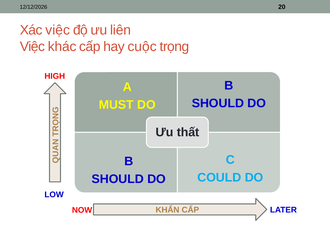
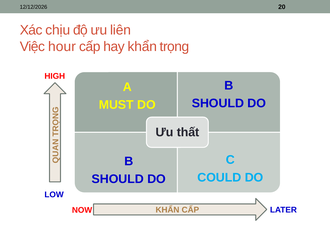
Xác việc: việc -> chịu
khác: khác -> hour
hay cuộc: cuộc -> khẩn
